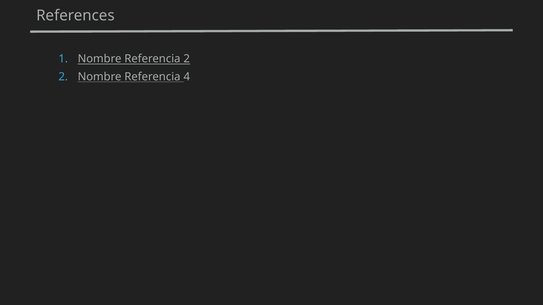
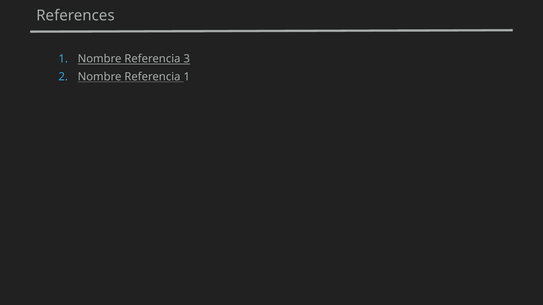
Referencia 2: 2 -> 3
Referencia 4: 4 -> 1
